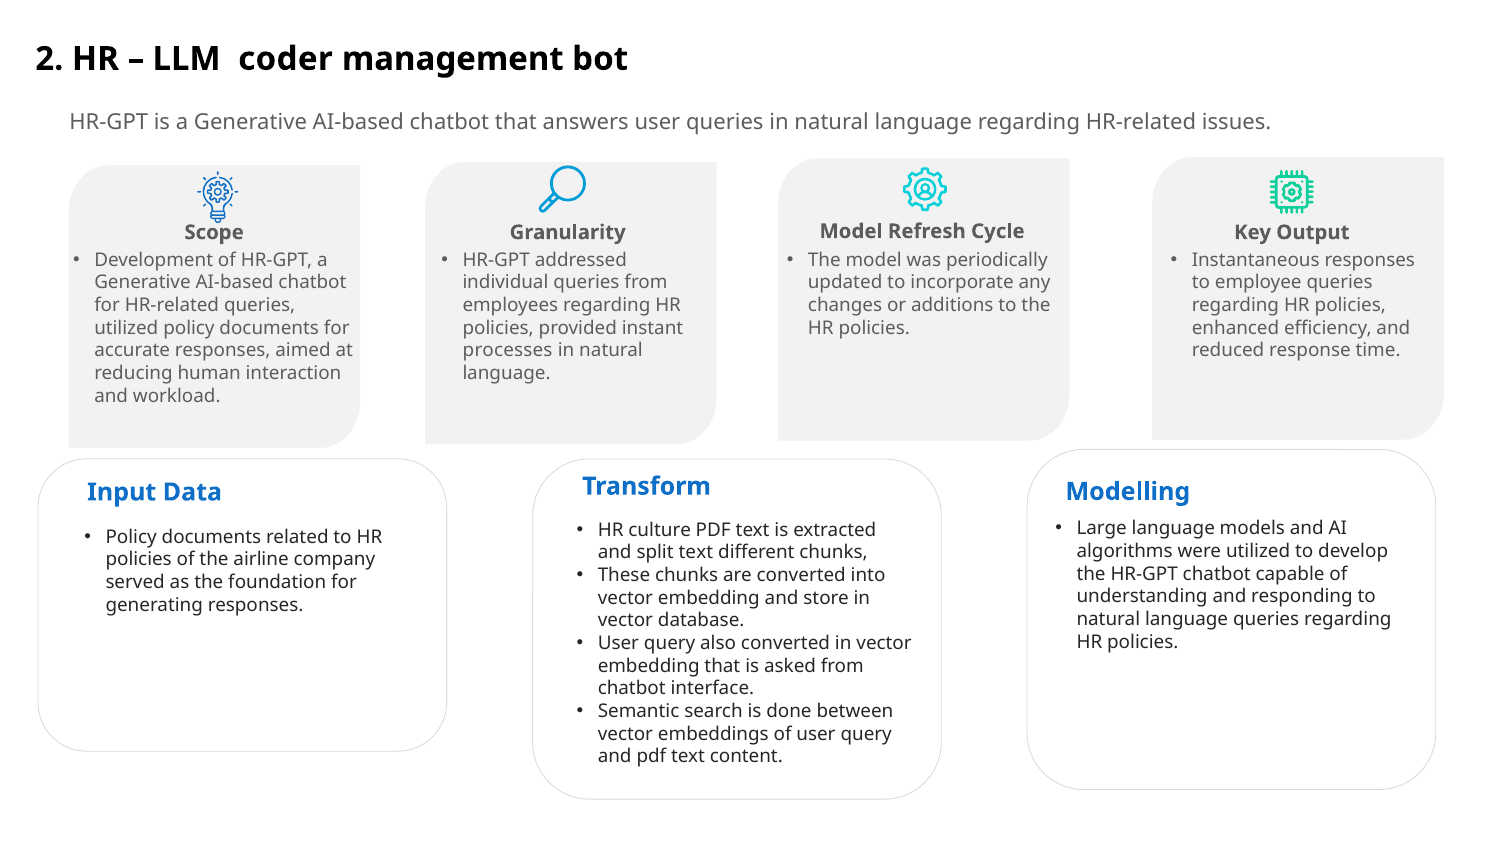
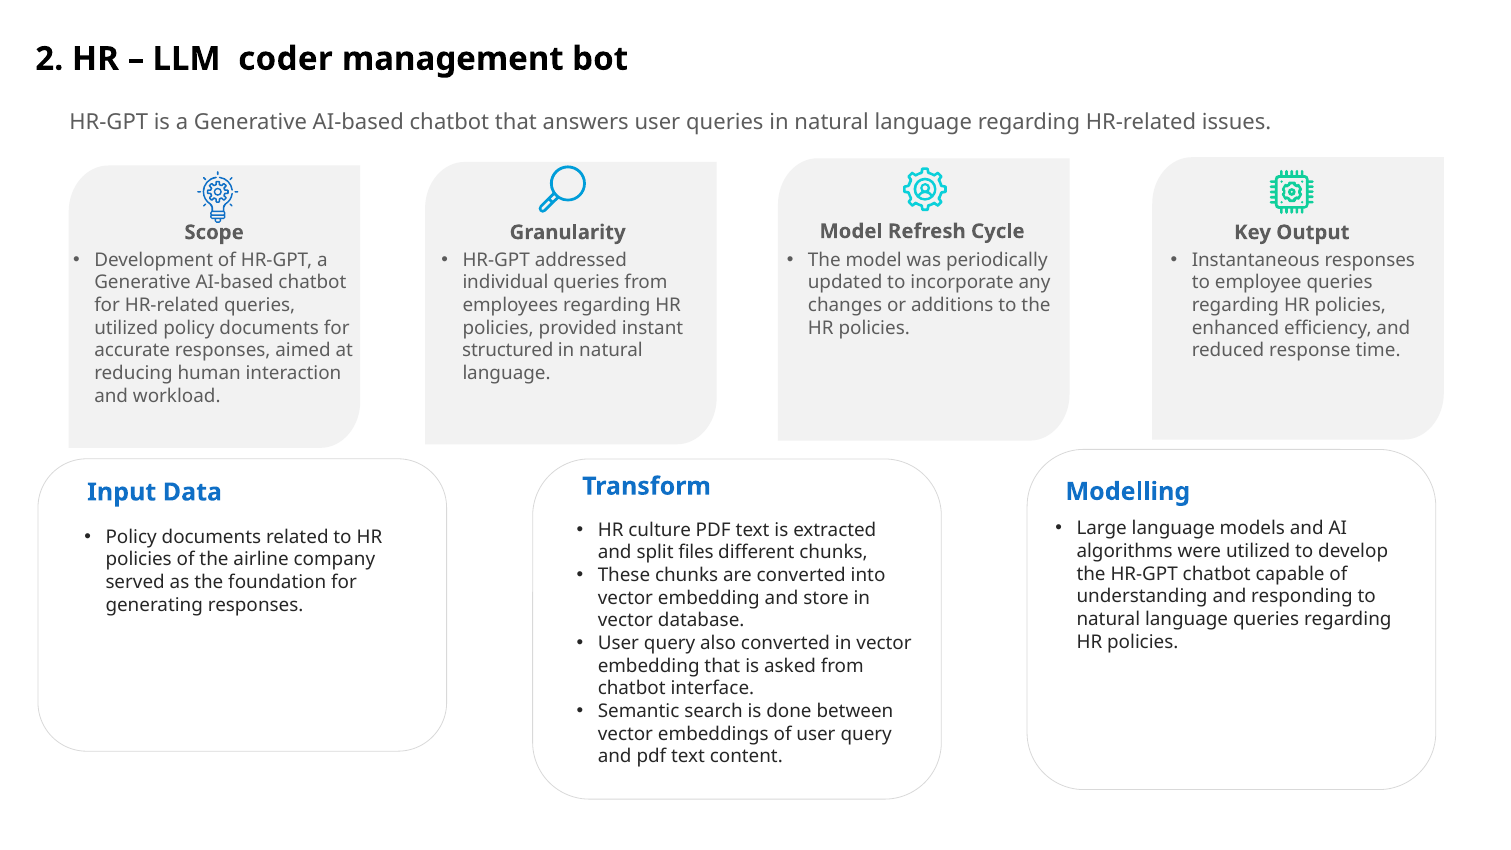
processes: processes -> structured
split text: text -> files
